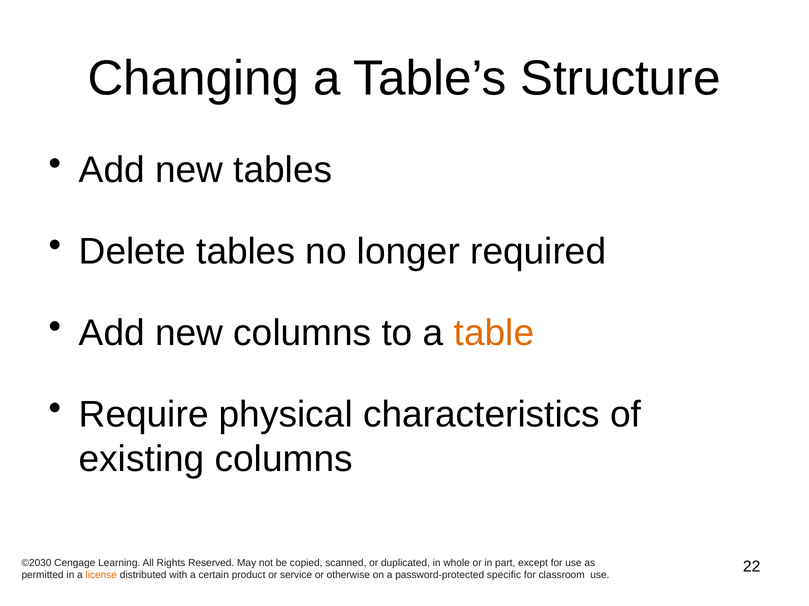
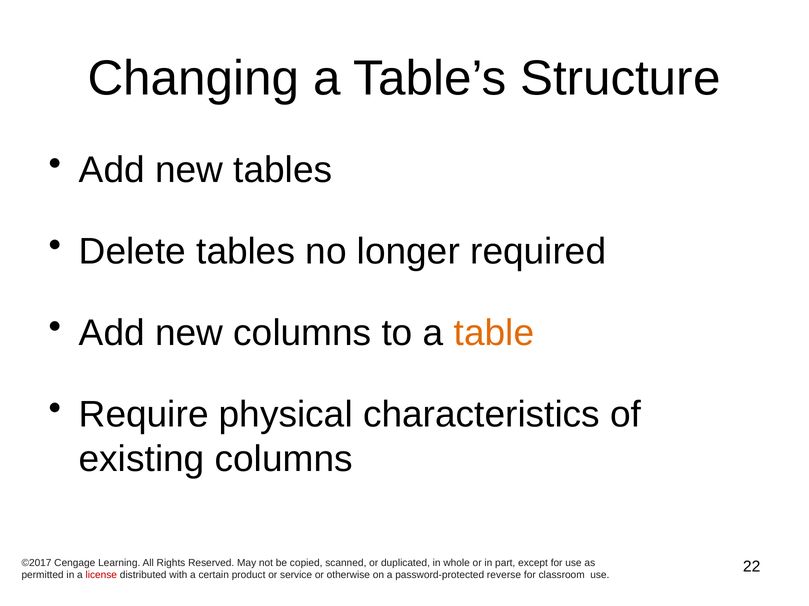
©2030: ©2030 -> ©2017
license colour: orange -> red
specific: specific -> reverse
